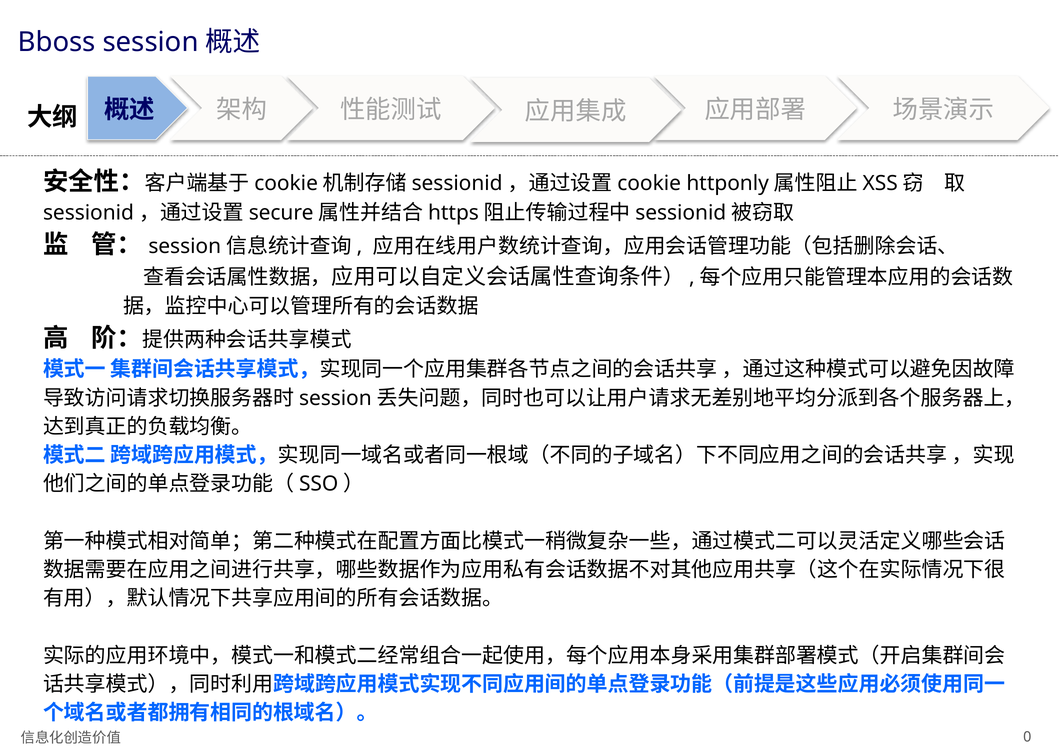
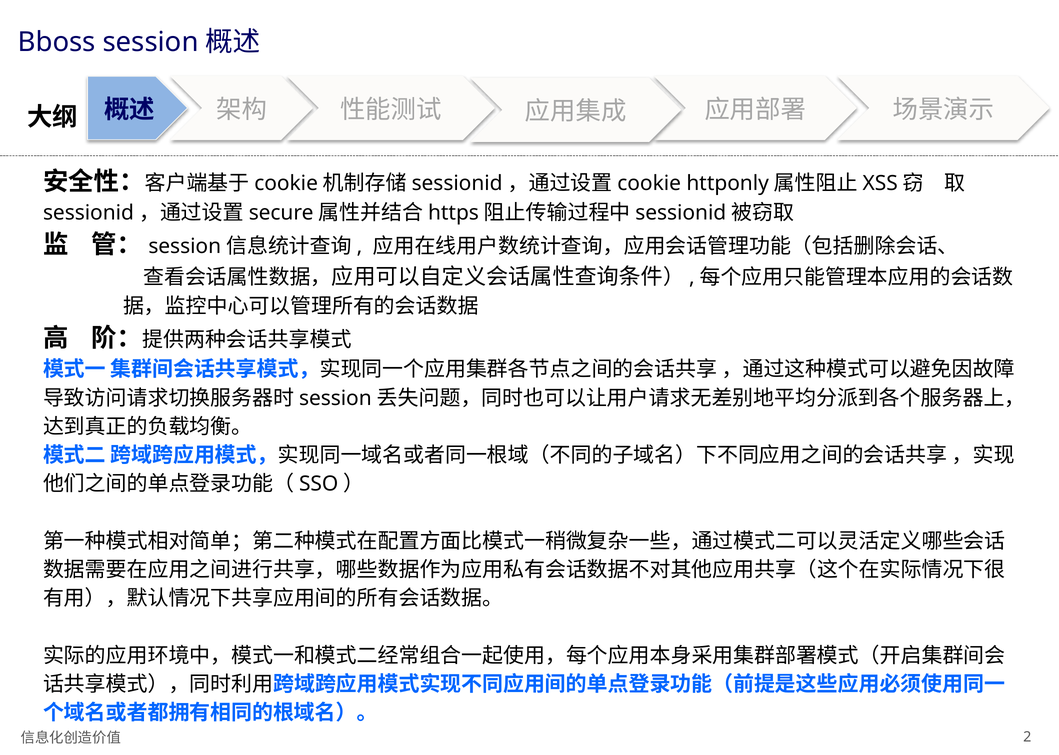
0: 0 -> 2
